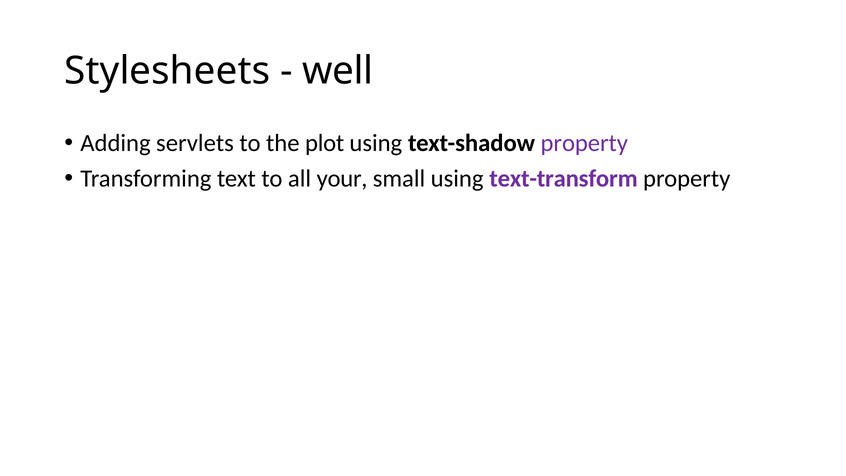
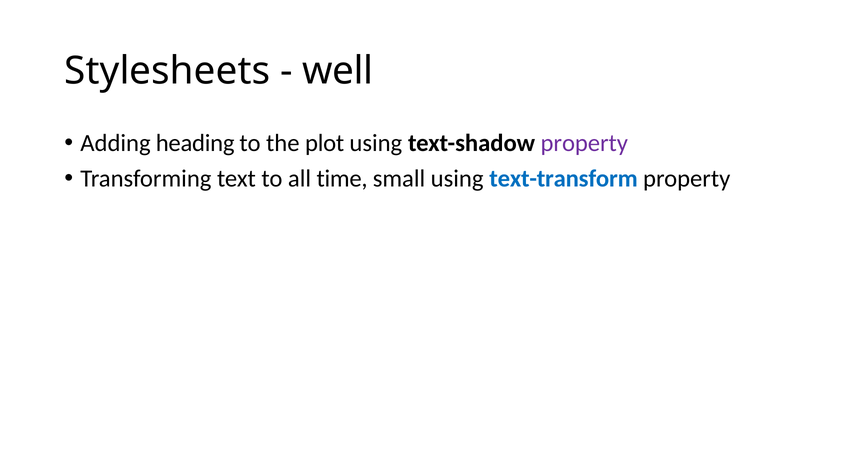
servlets: servlets -> heading
your: your -> time
text-transform colour: purple -> blue
